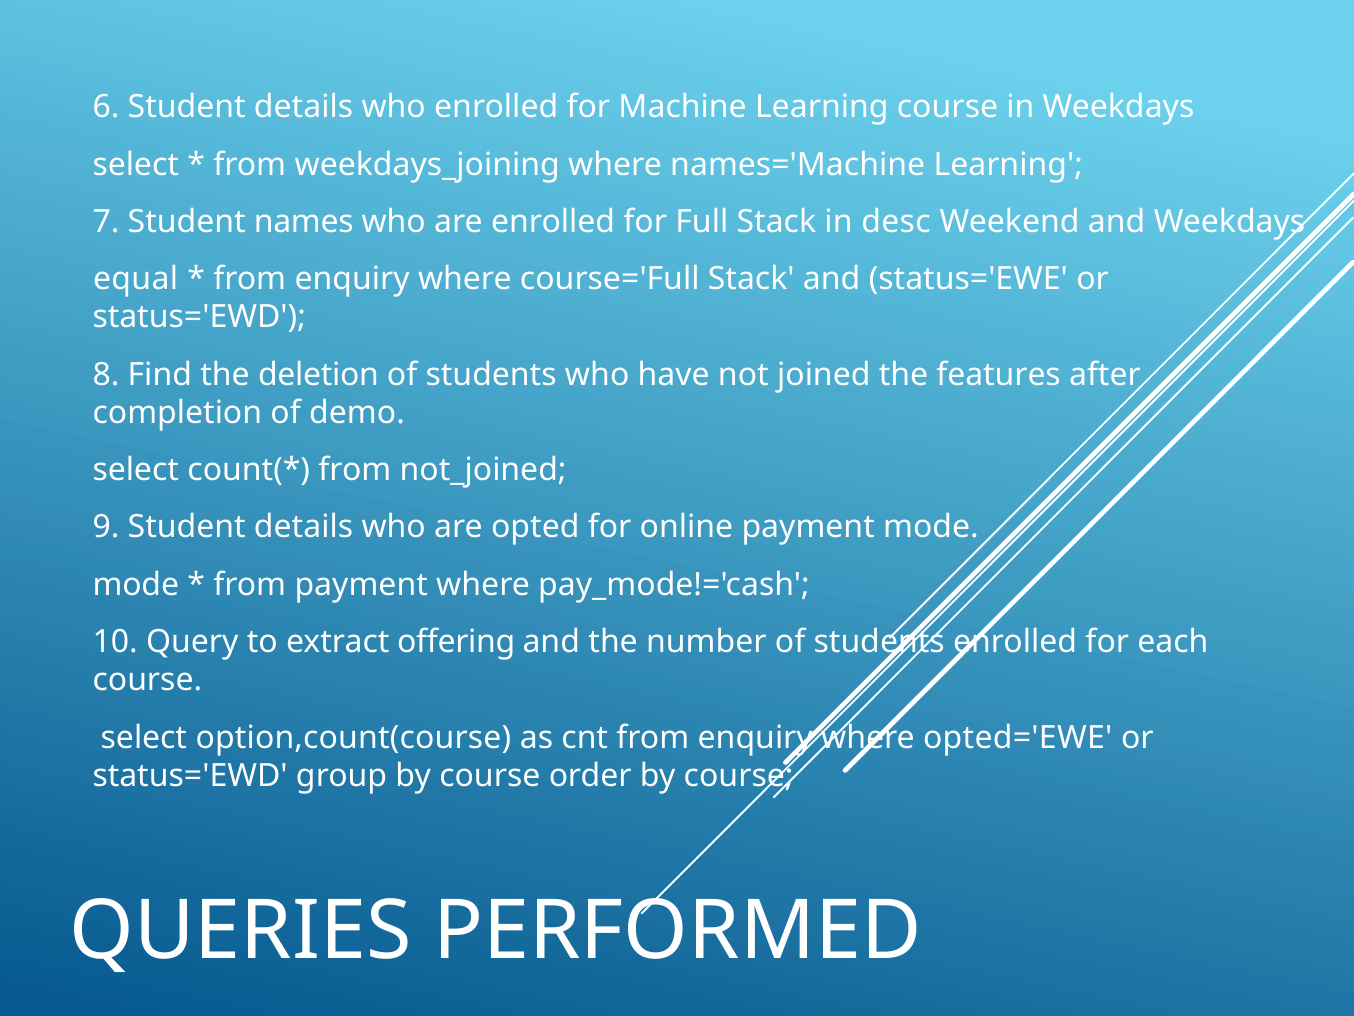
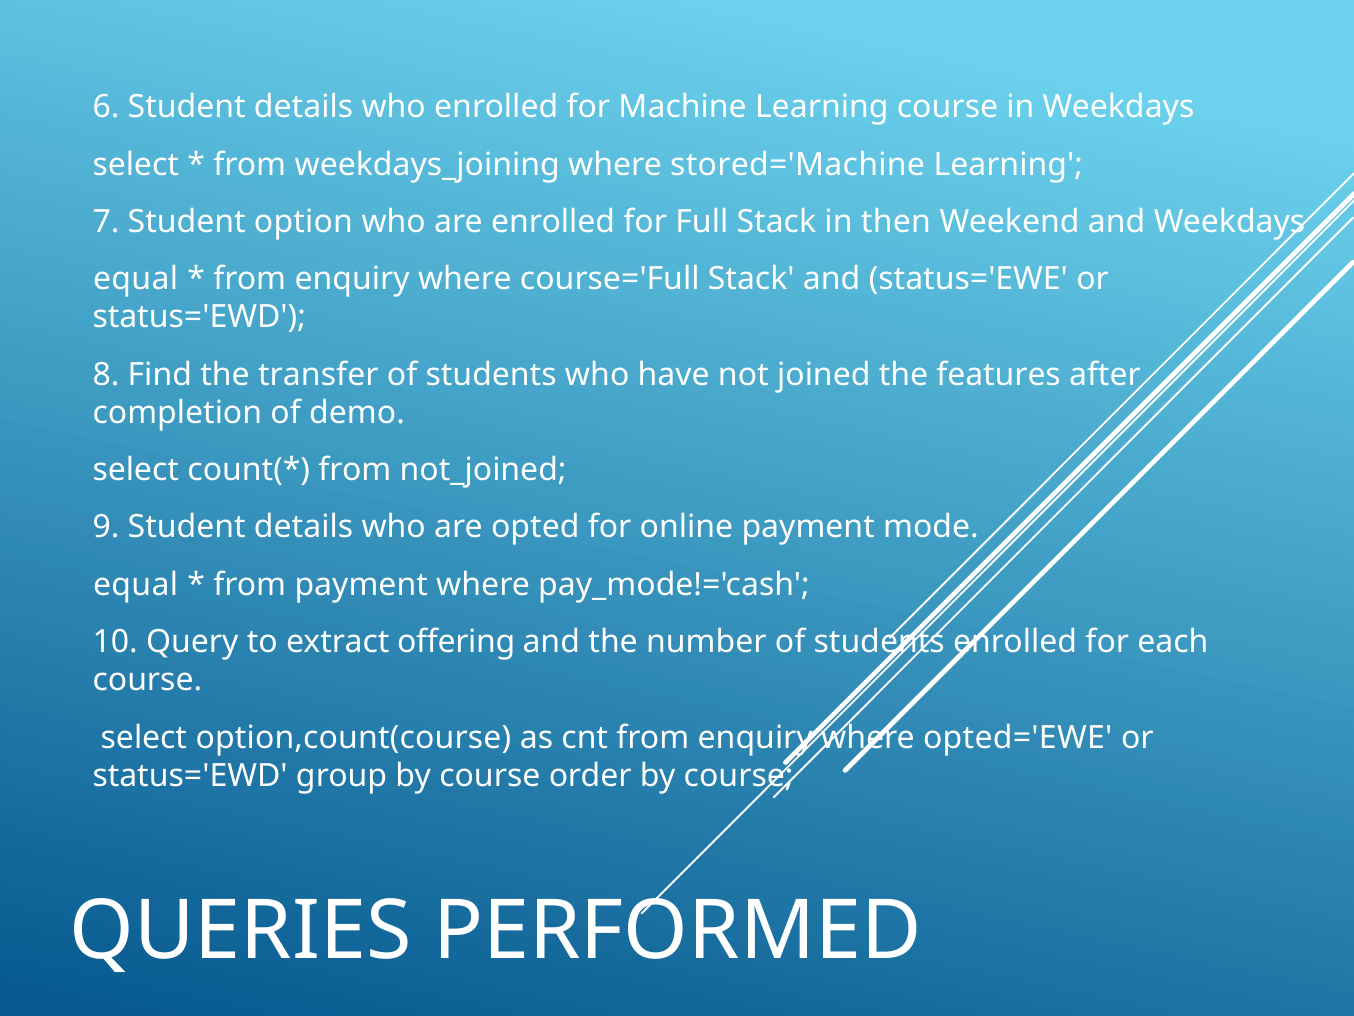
names='Machine: names='Machine -> stored='Machine
names: names -> option
desc: desc -> then
deletion: deletion -> transfer
mode at (136, 584): mode -> equal
